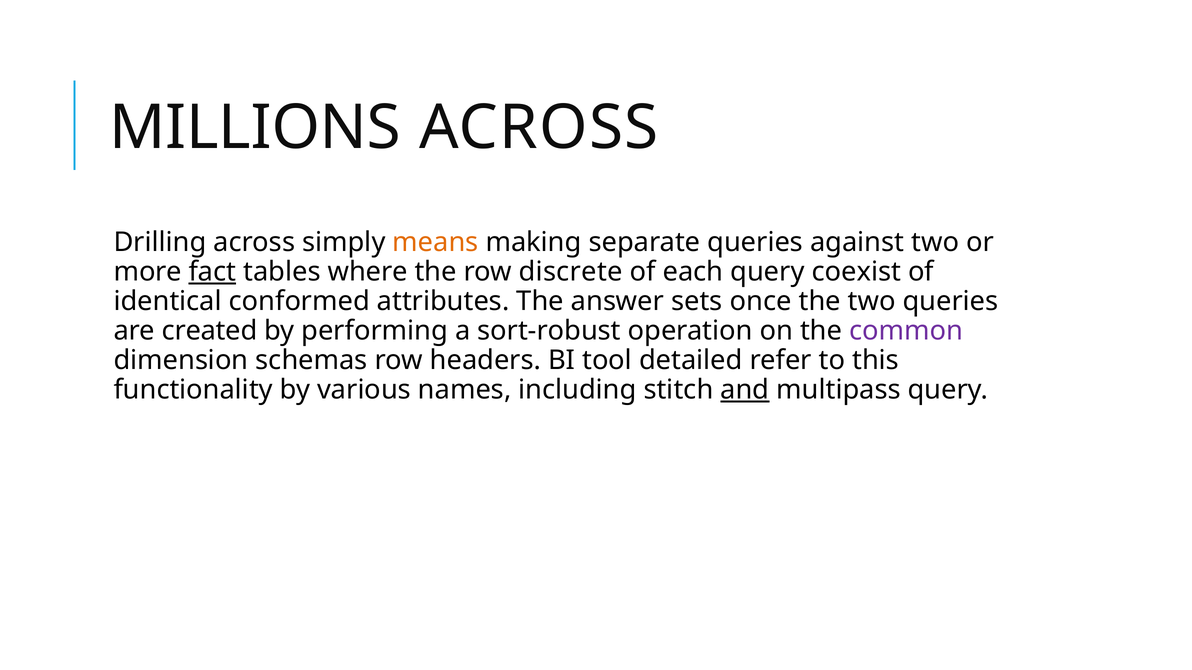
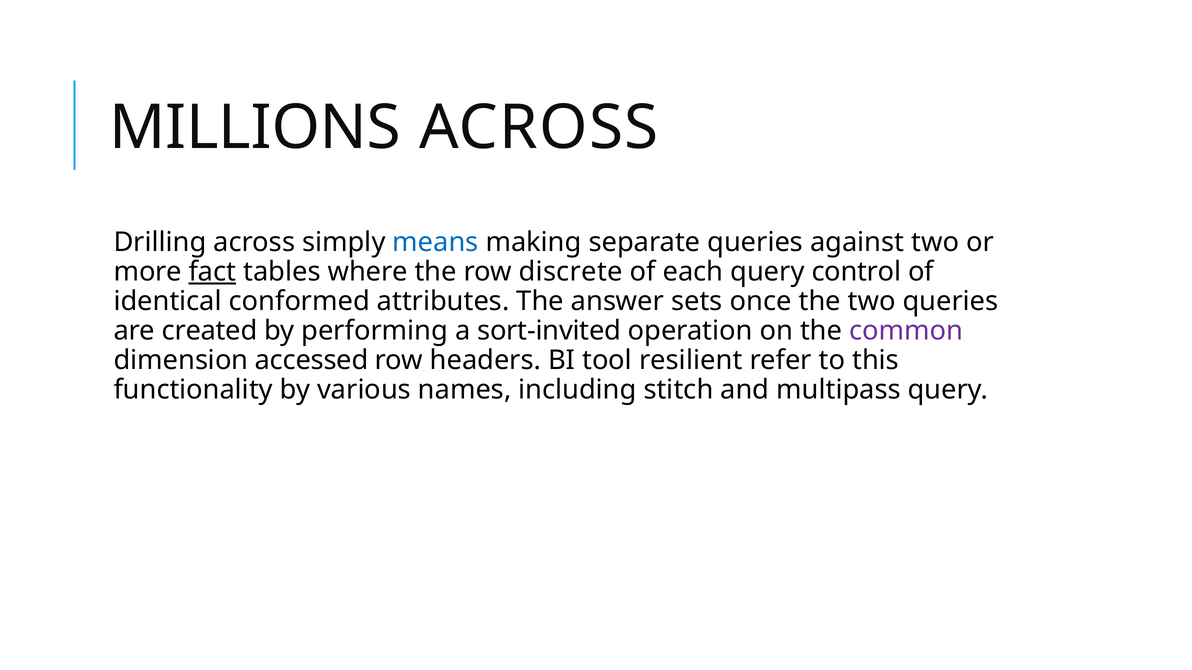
means colour: orange -> blue
coexist: coexist -> control
sort-robust: sort-robust -> sort-invited
schemas: schemas -> accessed
detailed: detailed -> resilient
and underline: present -> none
